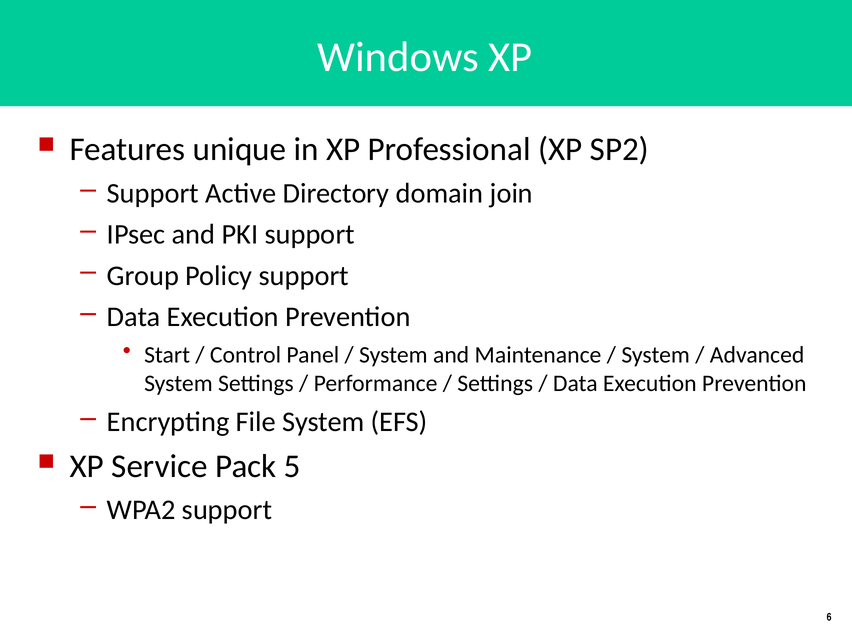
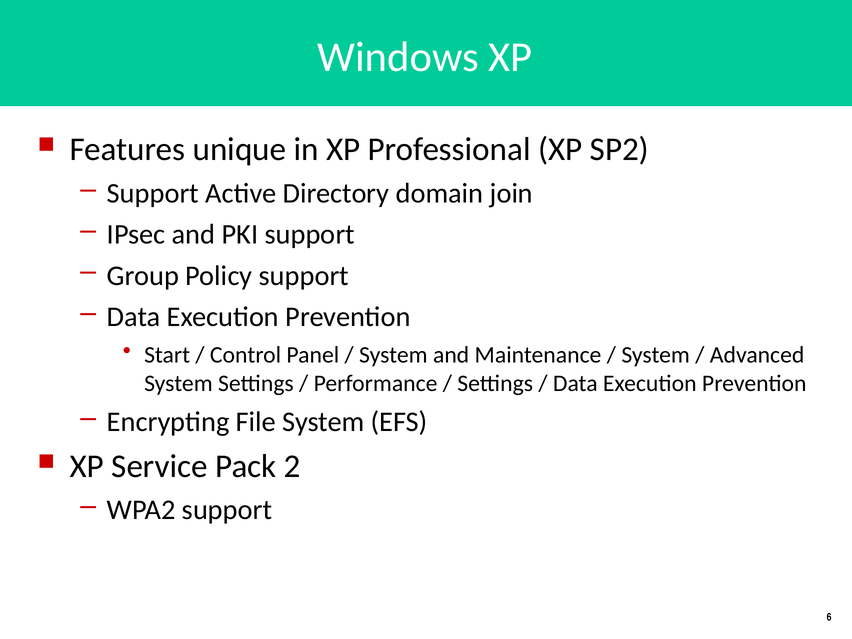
5: 5 -> 2
